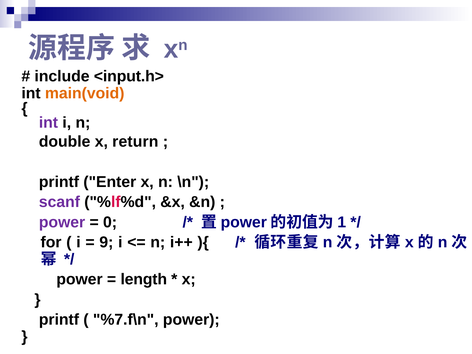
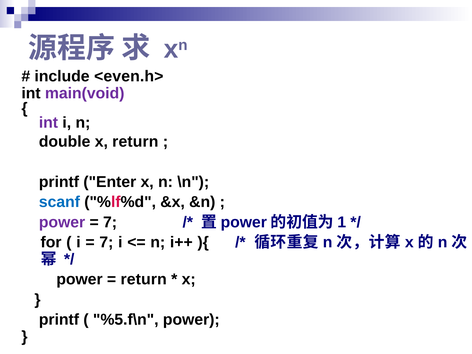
<input.h>: <input.h> -> <even.h>
main(void colour: orange -> purple
scanf colour: purple -> blue
0 at (110, 222): 0 -> 7
9 at (106, 242): 9 -> 7
length at (144, 279): length -> return
%7.f\n: %7.f\n -> %5.f\n
